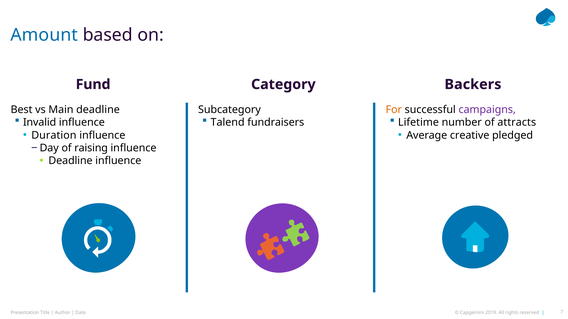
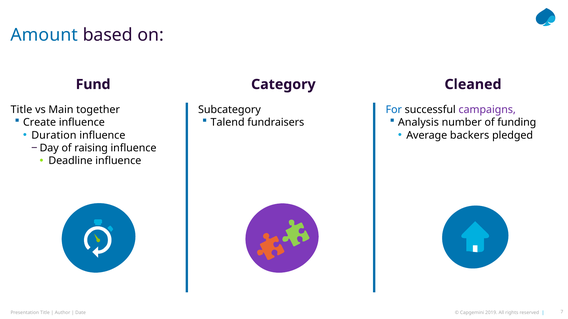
Backers: Backers -> Cleaned
Best at (22, 110): Best -> Title
Main deadline: deadline -> together
For colour: orange -> blue
Invalid: Invalid -> Create
Lifetime: Lifetime -> Analysis
attracts: attracts -> funding
creative: creative -> backers
